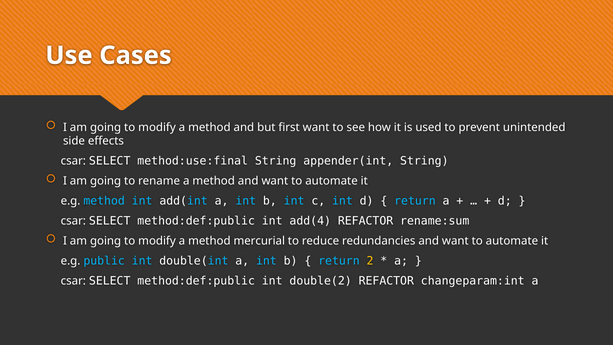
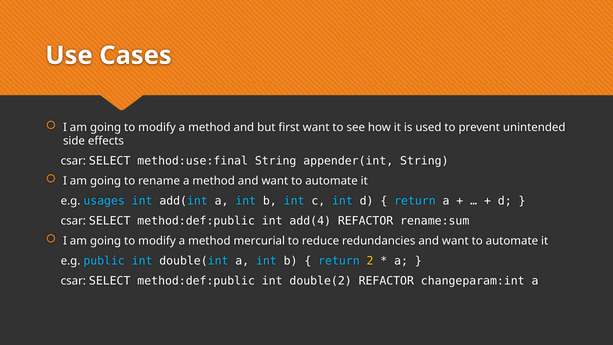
e.g method: method -> usages
